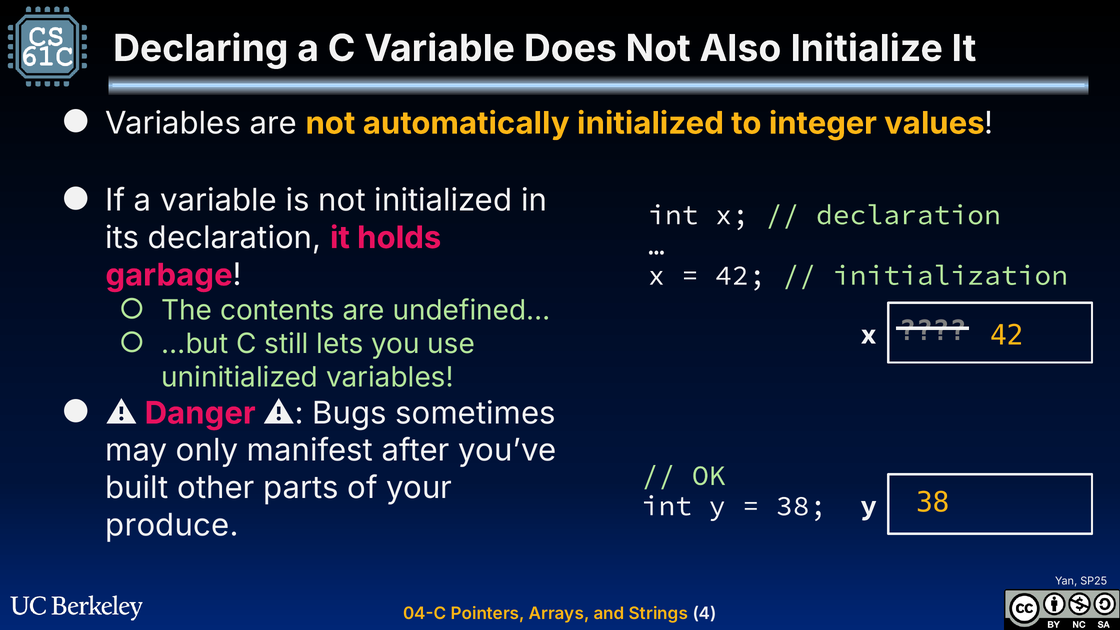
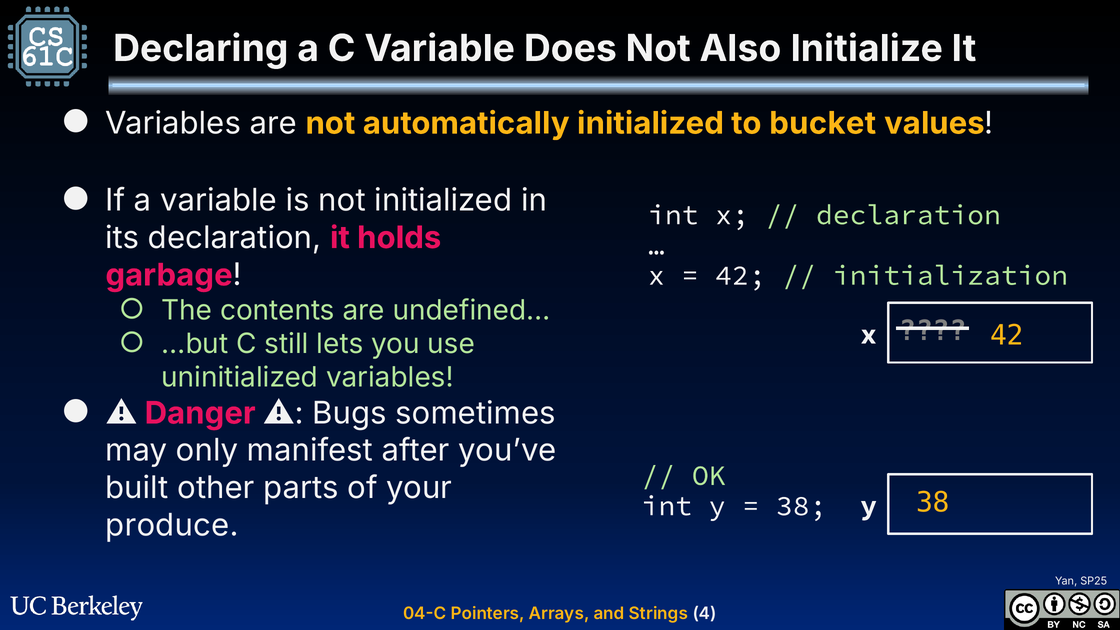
integer: integer -> bucket
